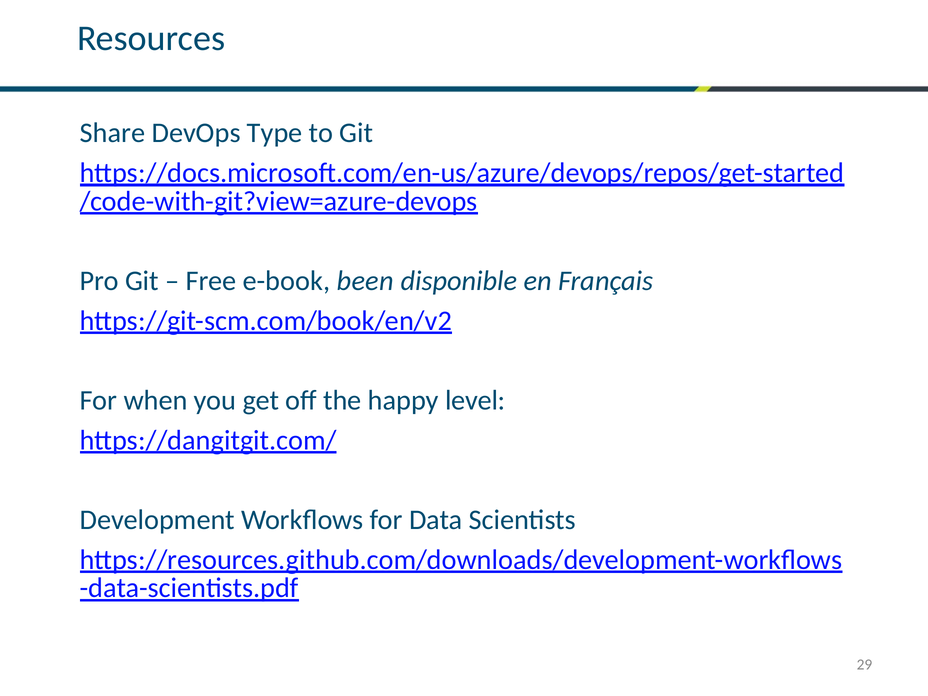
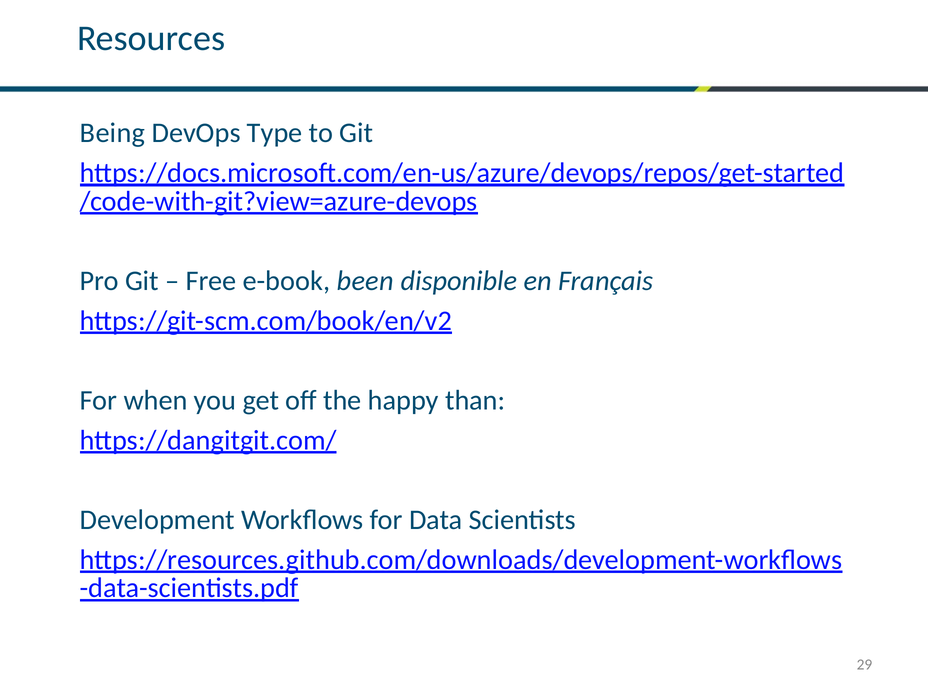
Share: Share -> Being
level: level -> than
